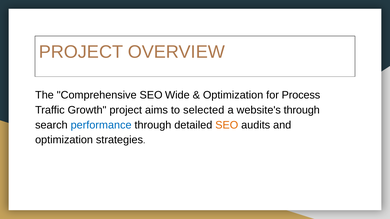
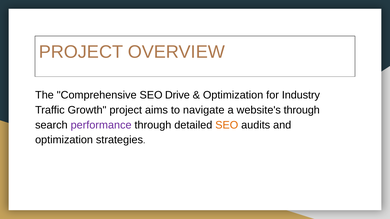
Wide: Wide -> Drive
Process: Process -> Industry
selected: selected -> navigate
performance colour: blue -> purple
